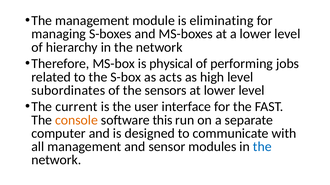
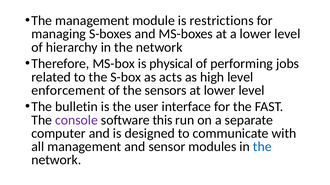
eliminating: eliminating -> restrictions
subordinates: subordinates -> enforcement
current: current -> bulletin
console colour: orange -> purple
